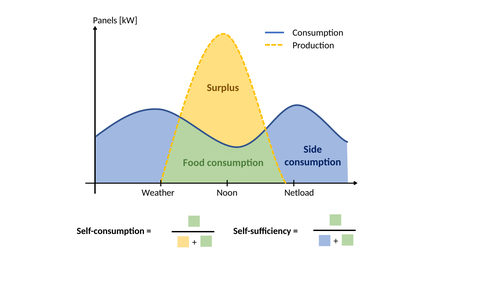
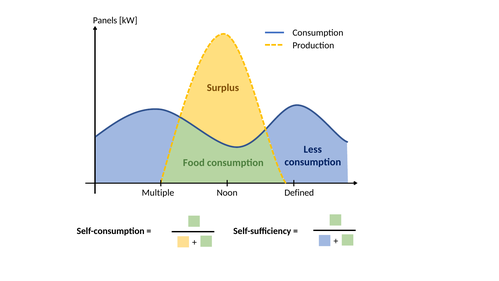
Side: Side -> Less
Weather: Weather -> Multiple
Netload: Netload -> Defined
